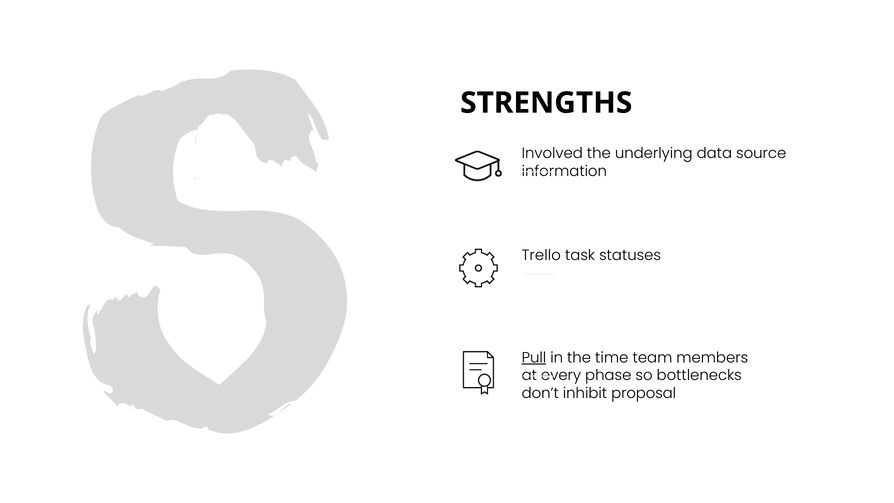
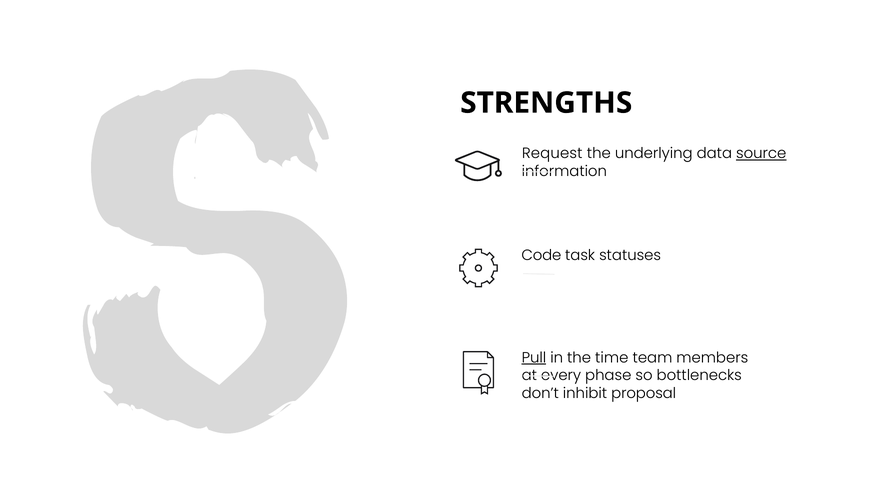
Involved: Involved -> Request
source underline: none -> present
Trello: Trello -> Code
